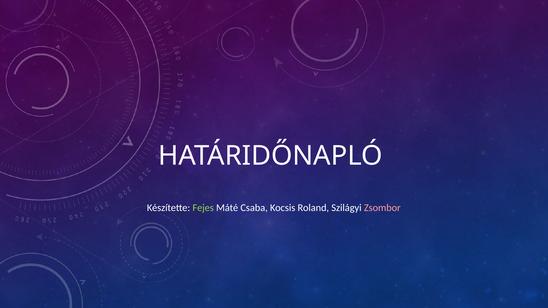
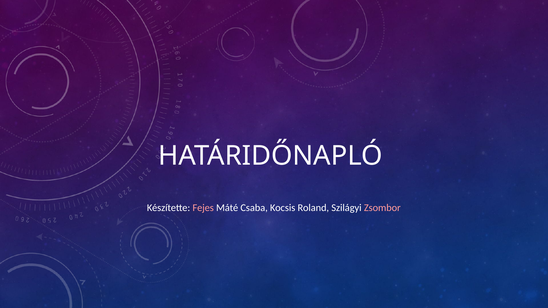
Fejes colour: light green -> pink
